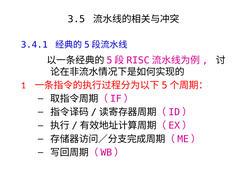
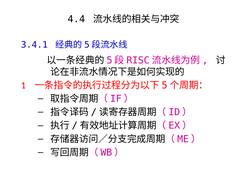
3.5: 3.5 -> 4.4
